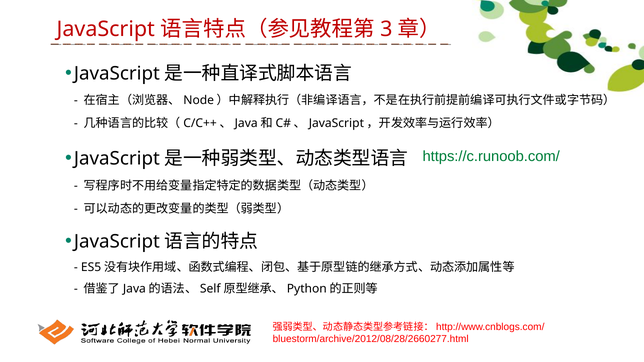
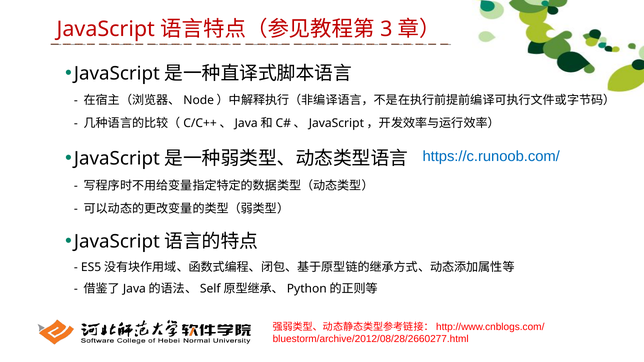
https://c.runoob.com/ colour: green -> blue
